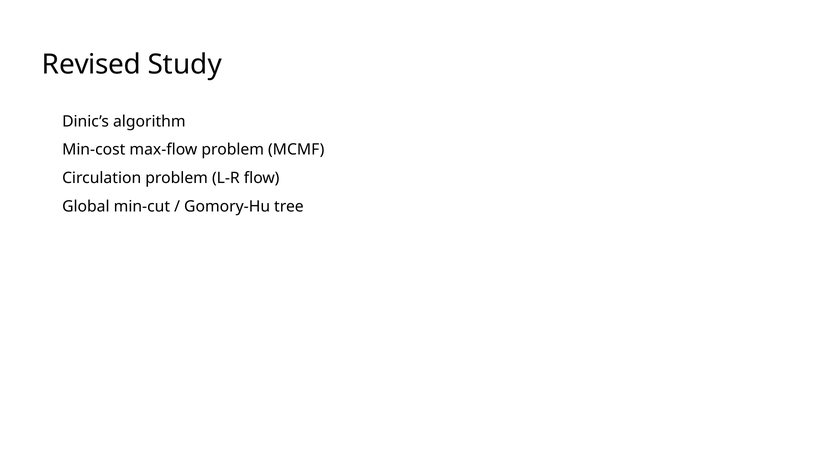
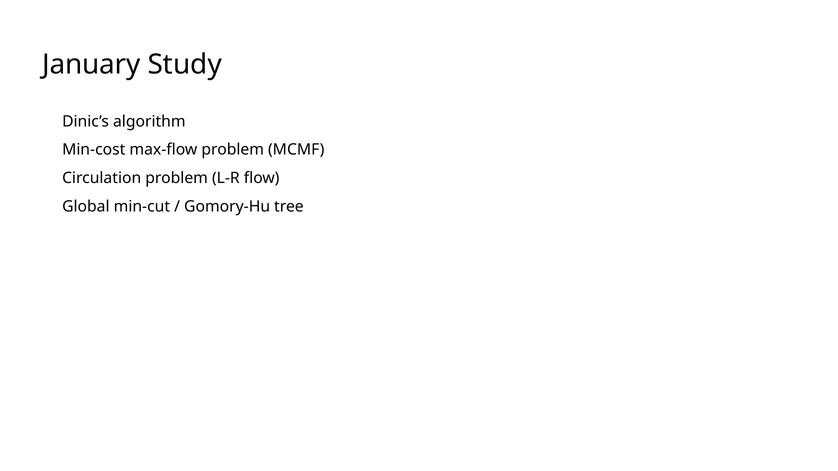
Revised: Revised -> January
